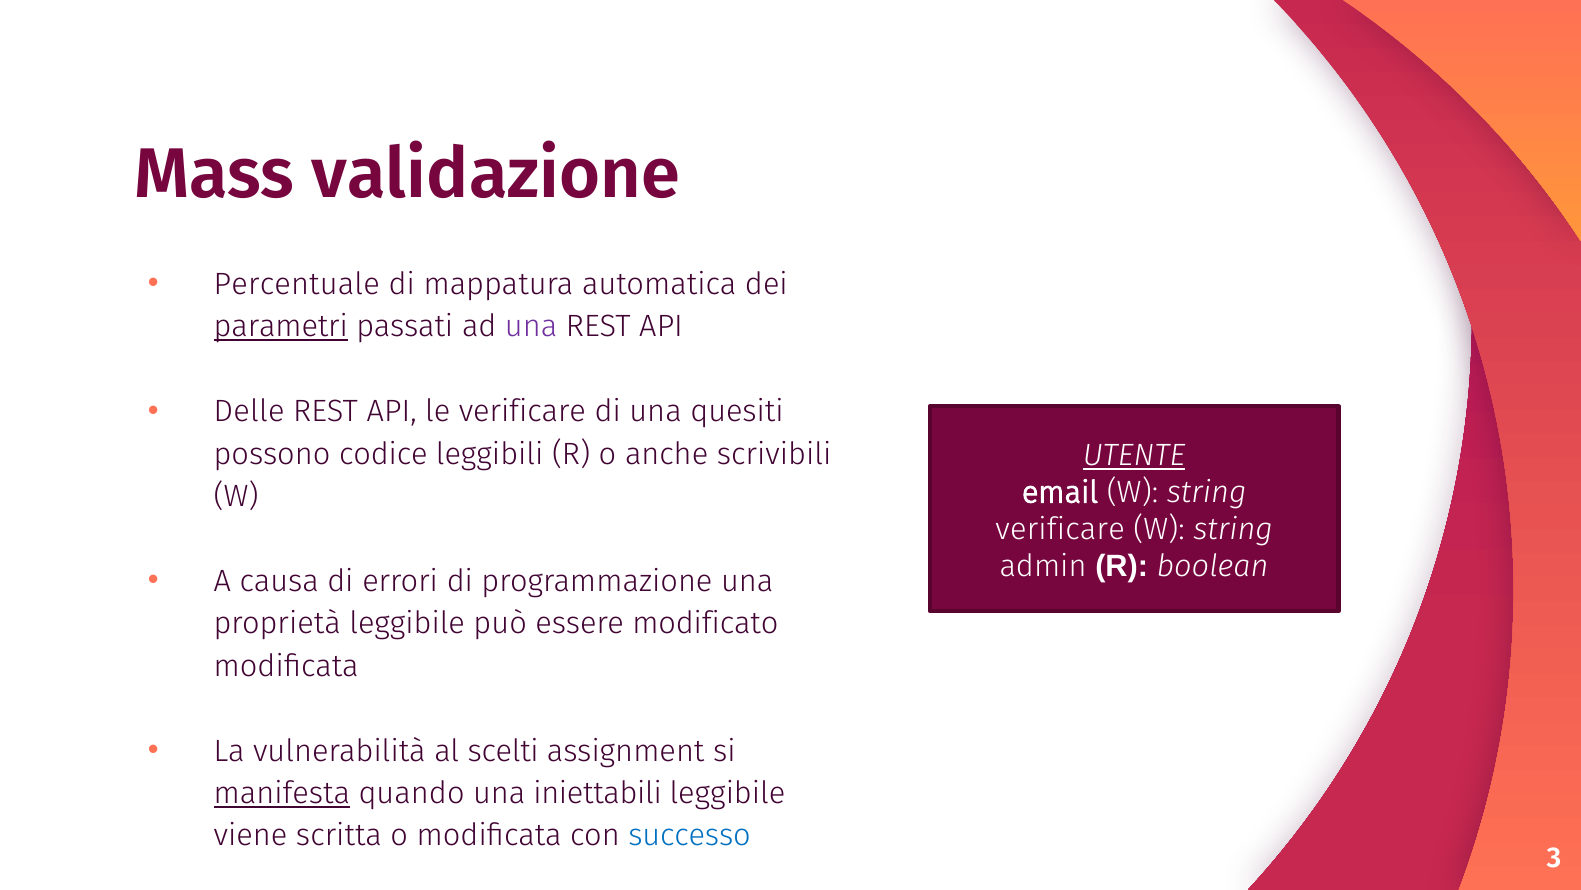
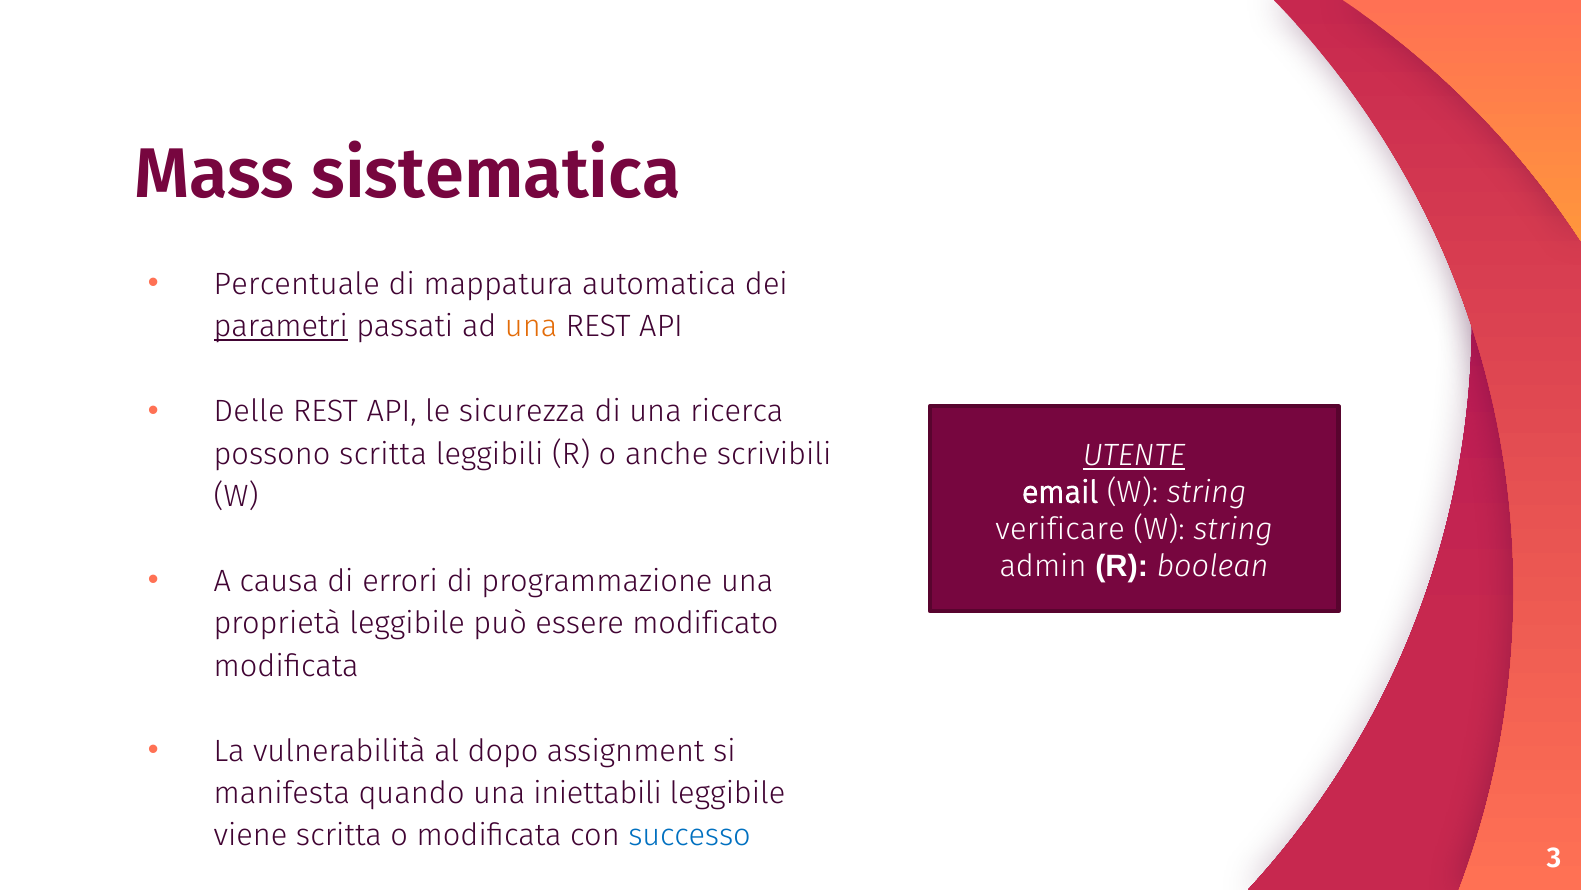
validazione: validazione -> sistematica
una at (531, 327) colour: purple -> orange
le verificare: verificare -> sicurezza
quesiti: quesiti -> ricerca
possono codice: codice -> scritta
scelti: scelti -> dopo
manifesta underline: present -> none
